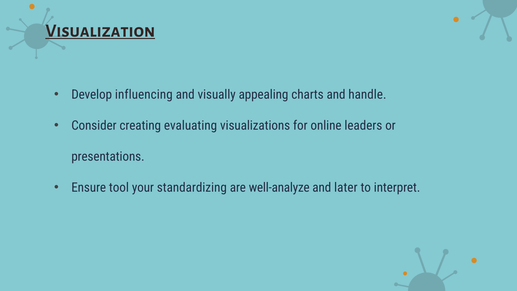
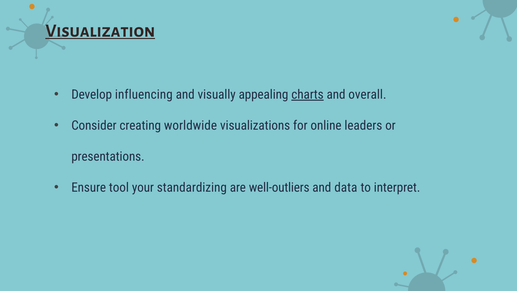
charts underline: none -> present
handle: handle -> overall
evaluating: evaluating -> worldwide
well-analyze: well-analyze -> well-outliers
later: later -> data
